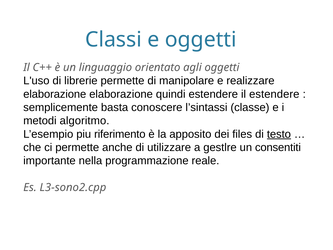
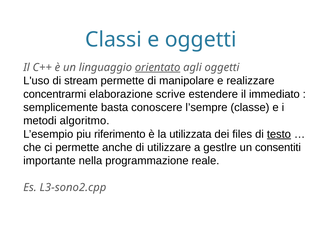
orientato underline: none -> present
librerie: librerie -> stream
elaborazione at (55, 94): elaborazione -> concentrarmi
quindi: quindi -> scrive
il estendere: estendere -> immediato
l’sintassi: l’sintassi -> l’sempre
apposito: apposito -> utilizzata
